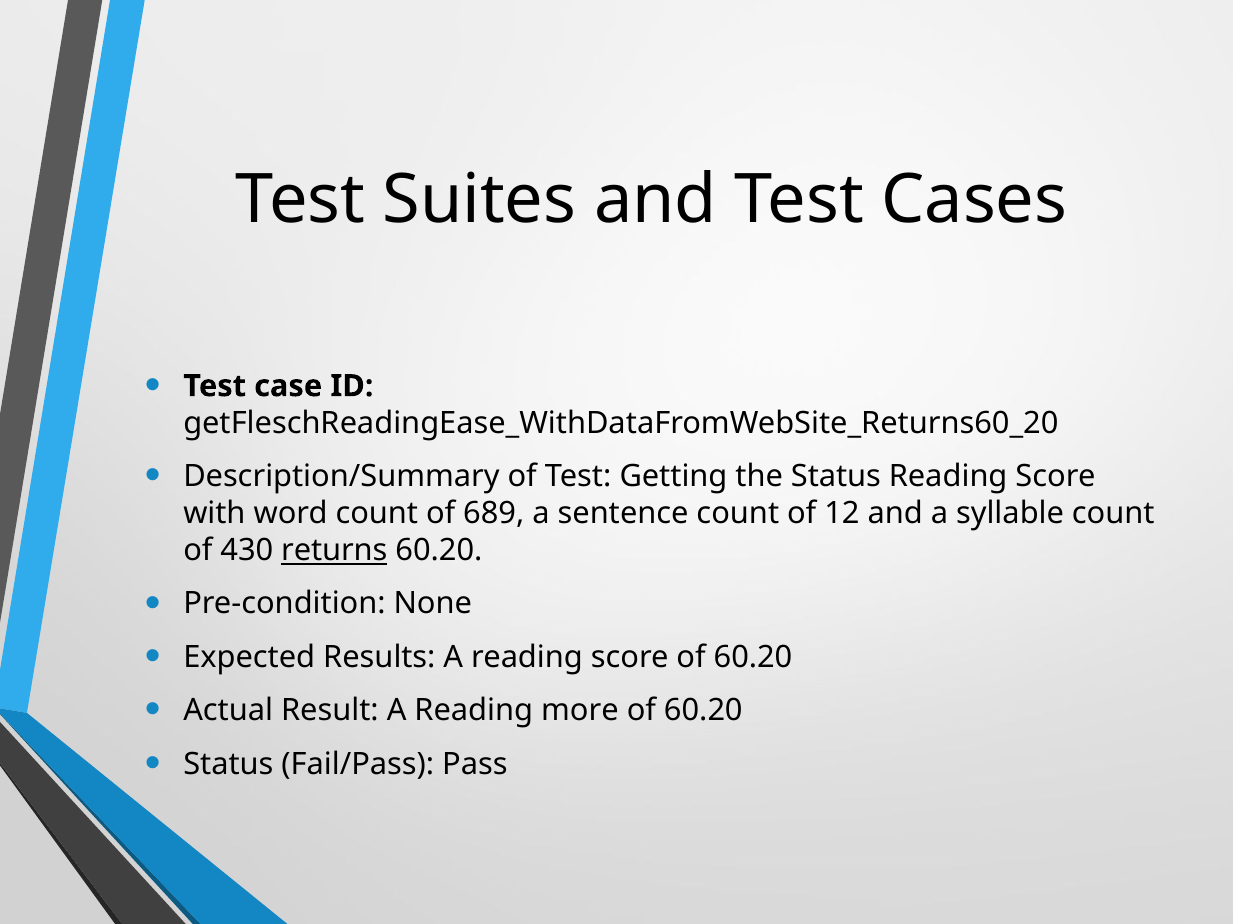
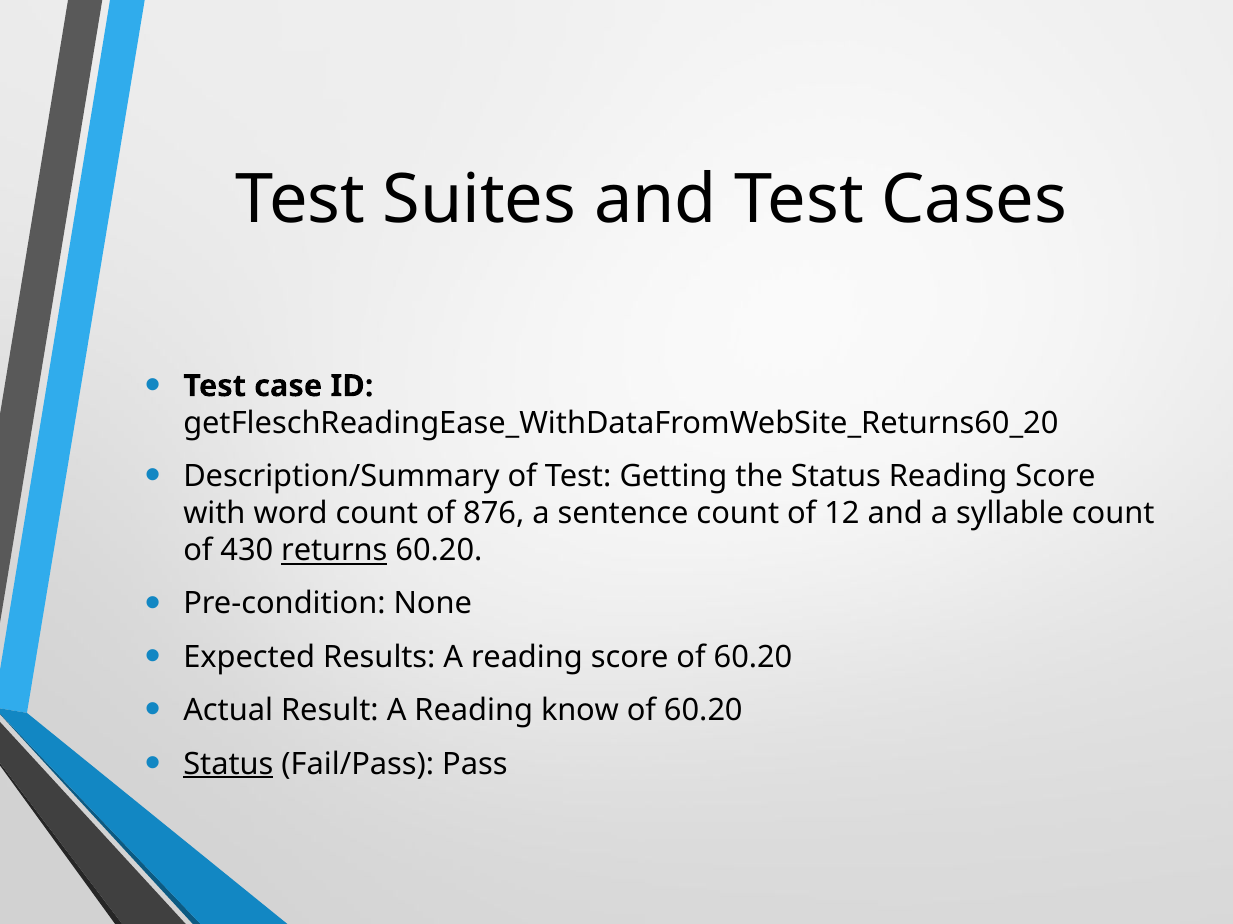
689: 689 -> 876
more: more -> know
Status at (228, 765) underline: none -> present
